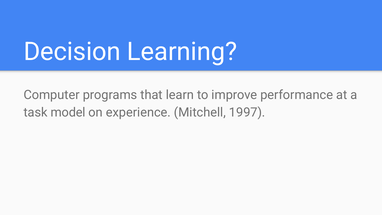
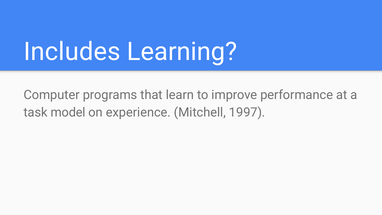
Decision: Decision -> Includes
